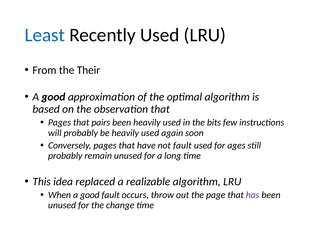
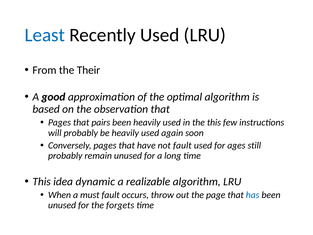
the bits: bits -> this
replaced: replaced -> dynamic
When a good: good -> must
has colour: purple -> blue
change: change -> forgets
